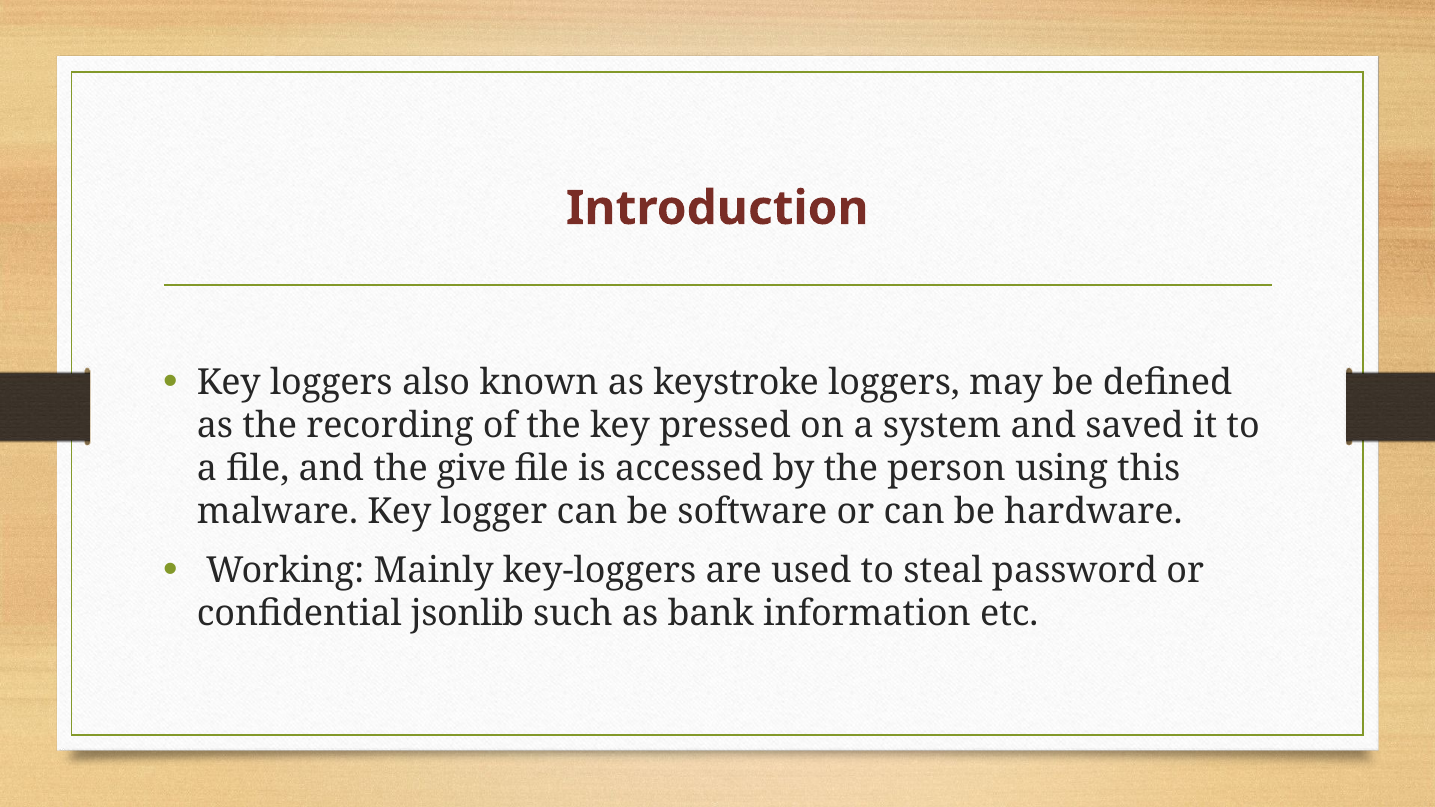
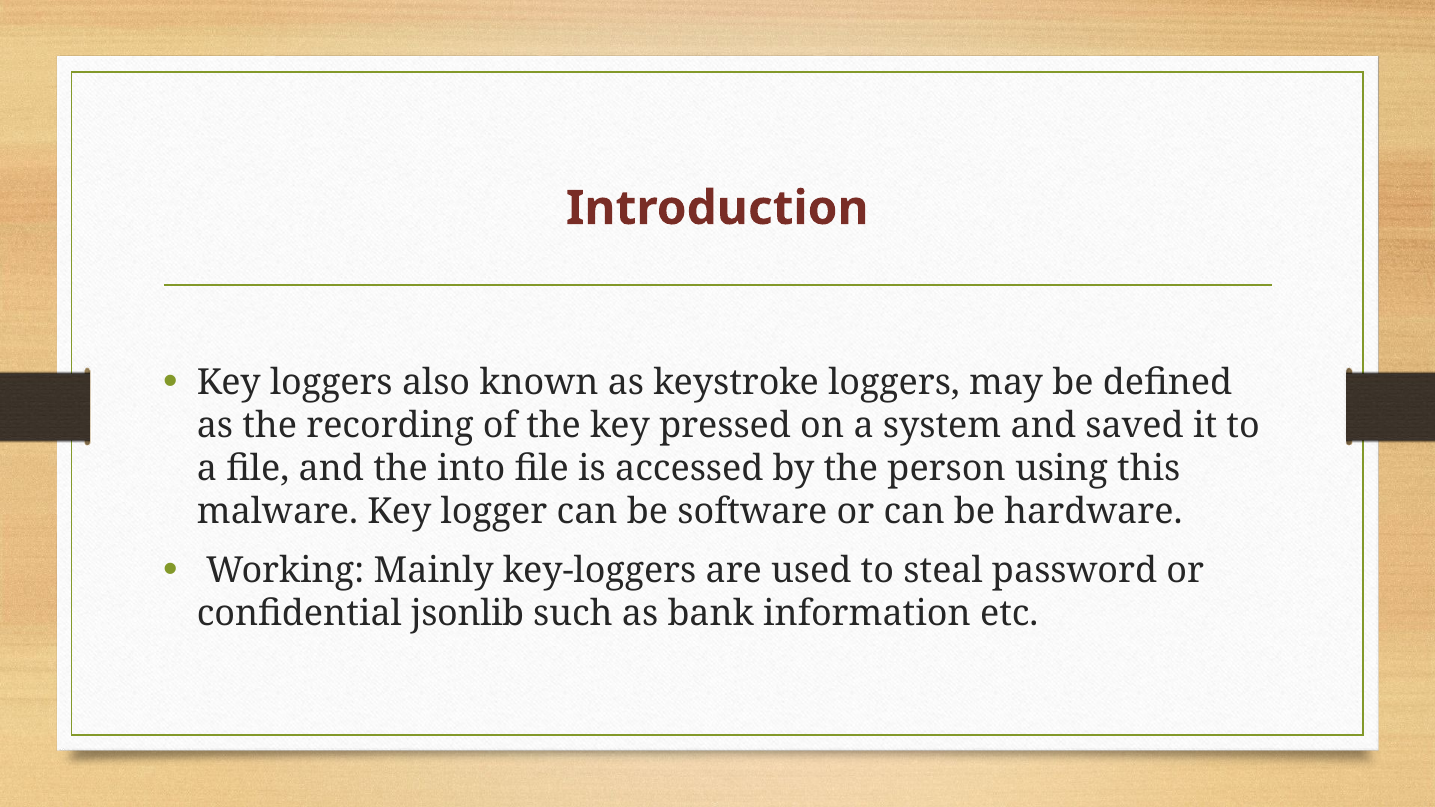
give: give -> into
